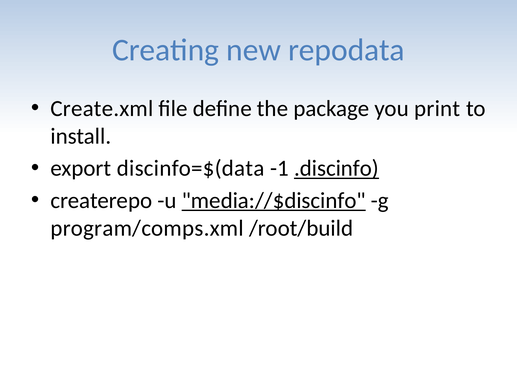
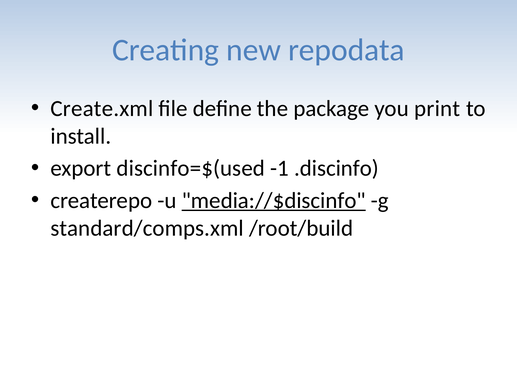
discinfo=$(data: discinfo=$(data -> discinfo=$(used
.discinfo underline: present -> none
program/comps.xml: program/comps.xml -> standard/comps.xml
